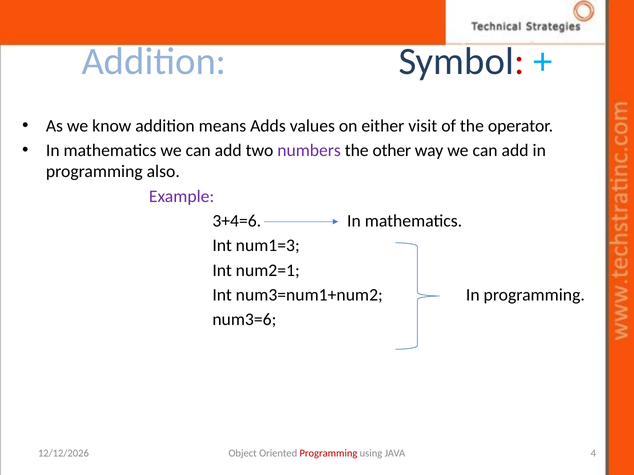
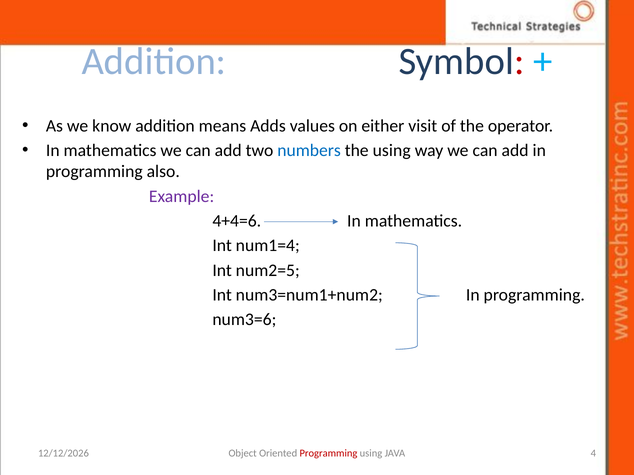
numbers colour: purple -> blue
the other: other -> using
3+4=6: 3+4=6 -> 4+4=6
num1=3: num1=3 -> num1=4
num2=1: num2=1 -> num2=5
